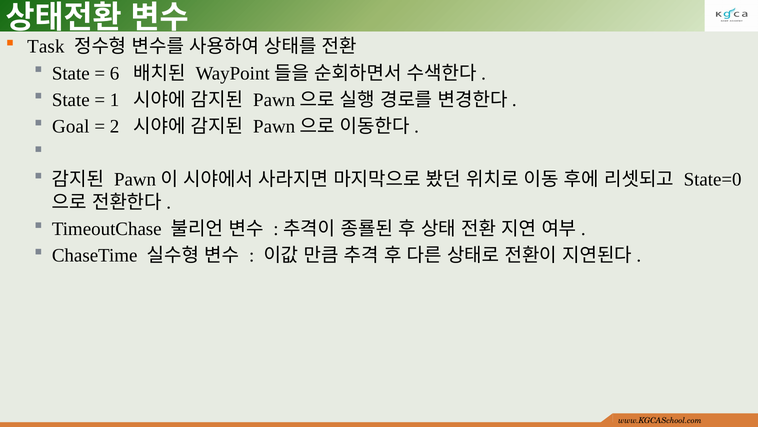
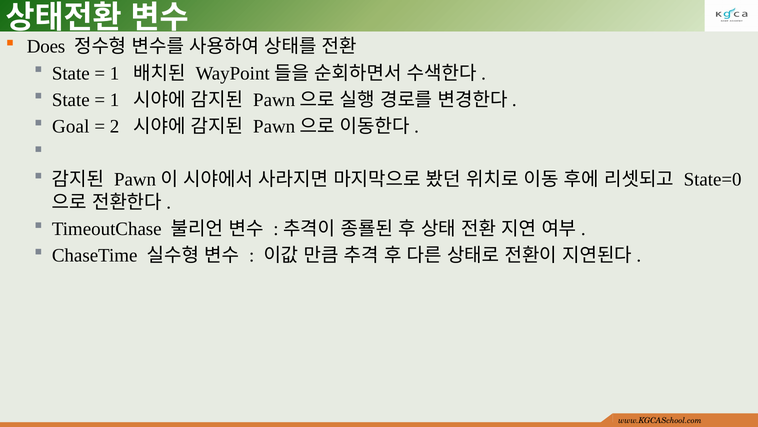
Task: Task -> Does
6 at (115, 73): 6 -> 1
